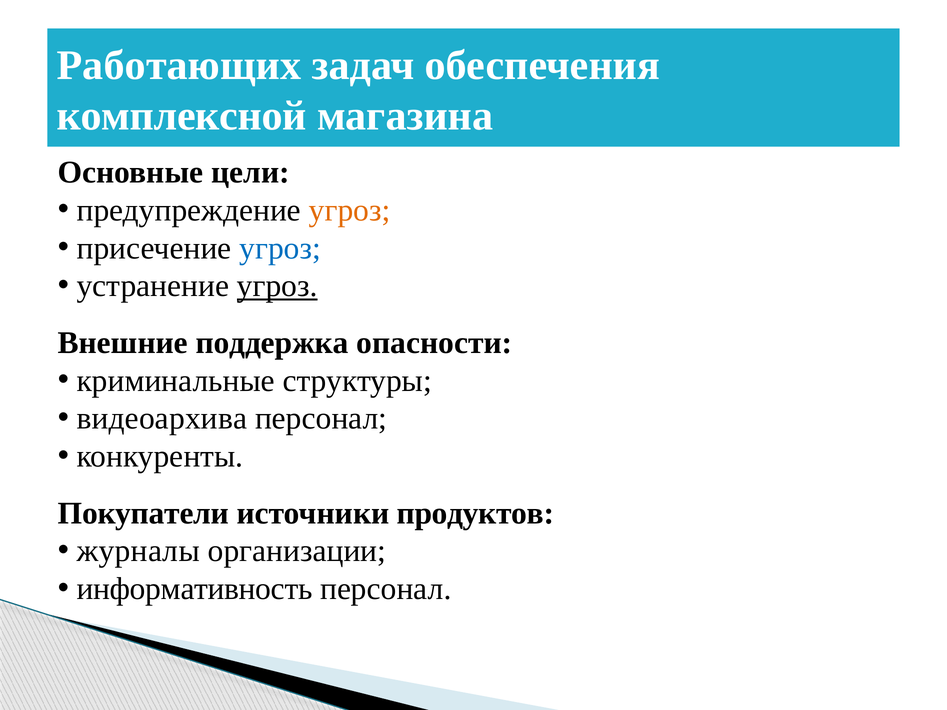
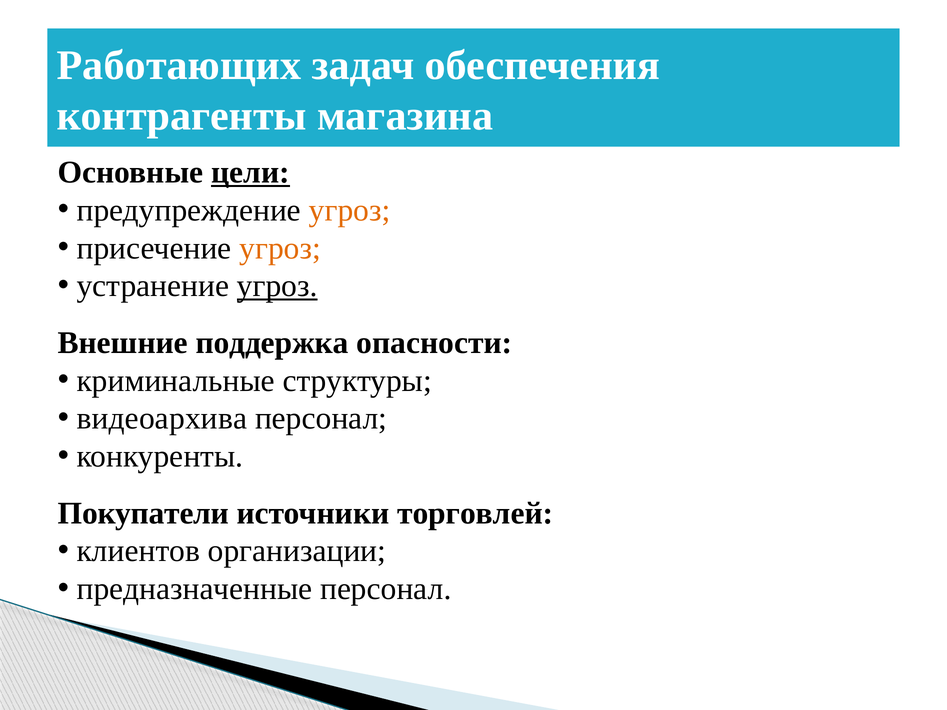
комплексной: комплексной -> контрагенты
цели underline: none -> present
угроз at (280, 248) colour: blue -> orange
продуктов: продуктов -> торговлей
журналы: журналы -> клиентов
информативность: информативность -> предназначенные
